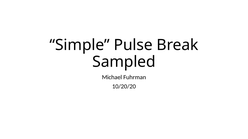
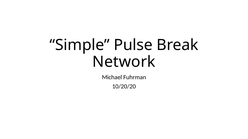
Sampled: Sampled -> Network
